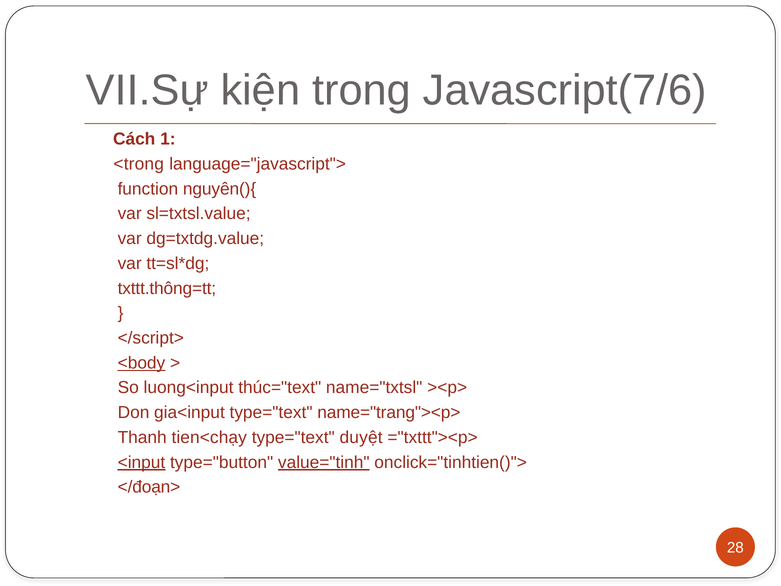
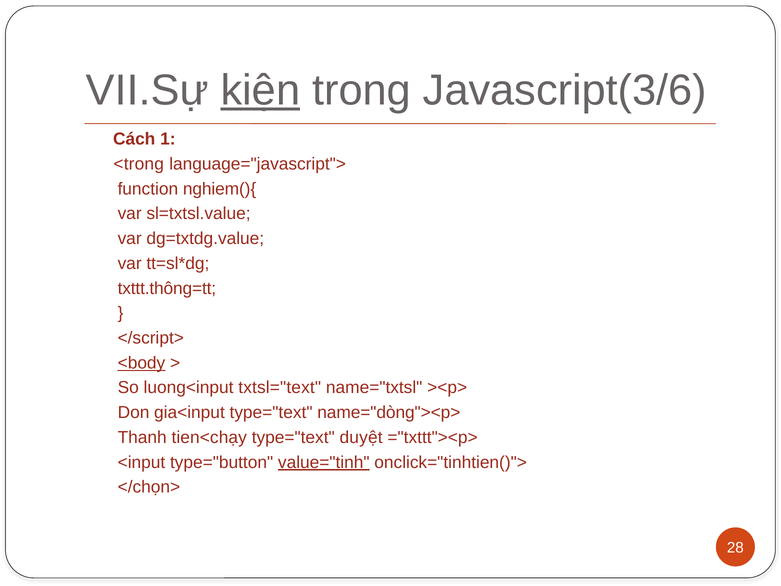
kiện underline: none -> present
Javascript(7/6: Javascript(7/6 -> Javascript(3/6
nguyên(){: nguyên(){ -> nghiem(){
thúc="text: thúc="text -> txtsl="text
name="trang"><p>: name="trang"><p> -> name="dòng"><p>
<input underline: present -> none
</đoạn>: </đoạn> -> </chọn>
